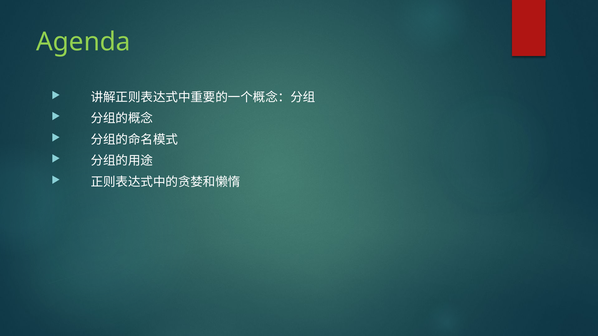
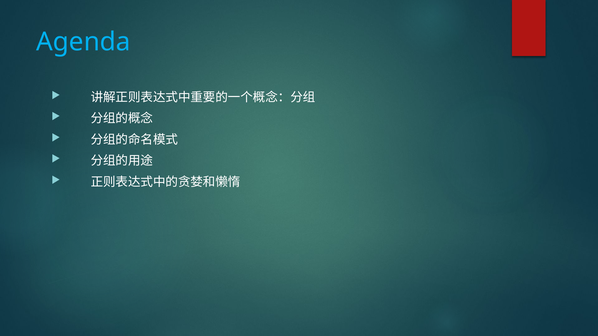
Agenda colour: light green -> light blue
